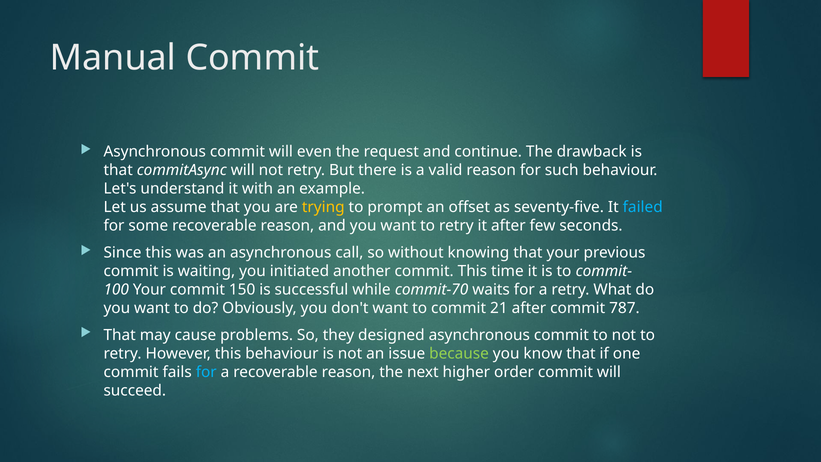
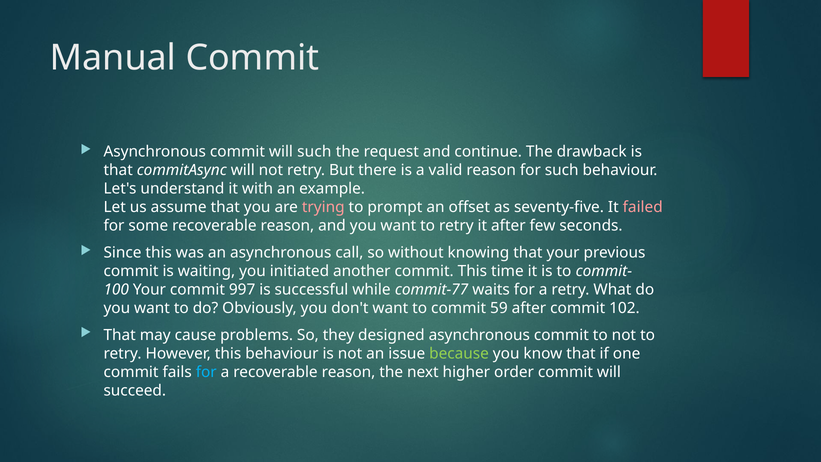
will even: even -> such
trying colour: yellow -> pink
failed colour: light blue -> pink
150: 150 -> 997
commit-70: commit-70 -> commit-77
21: 21 -> 59
787: 787 -> 102
